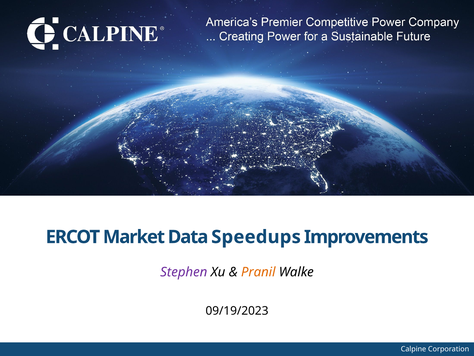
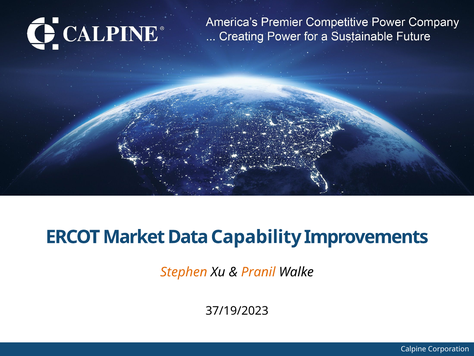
Speedups: Speedups -> Capability
Stephen colour: purple -> orange
09/19/2023: 09/19/2023 -> 37/19/2023
